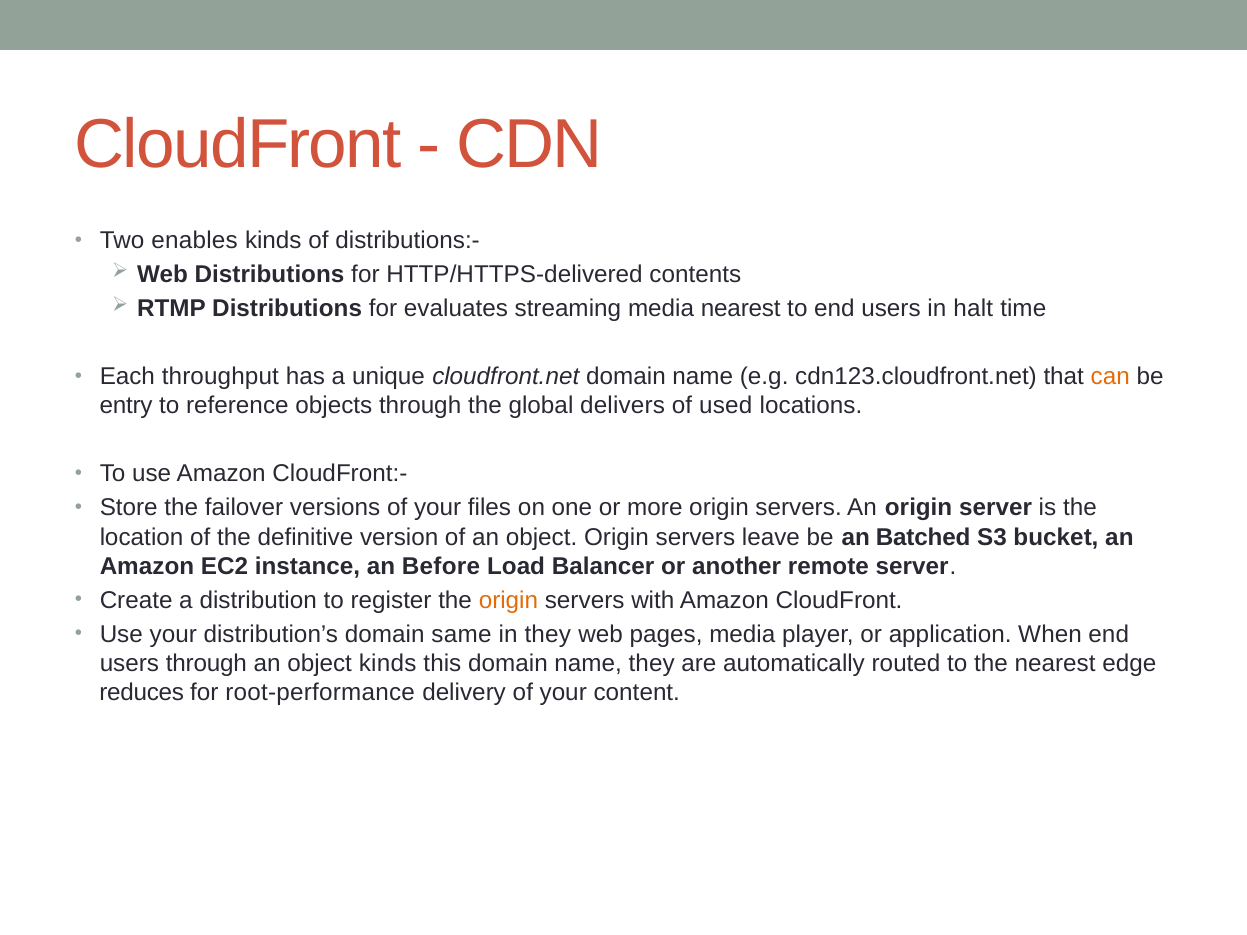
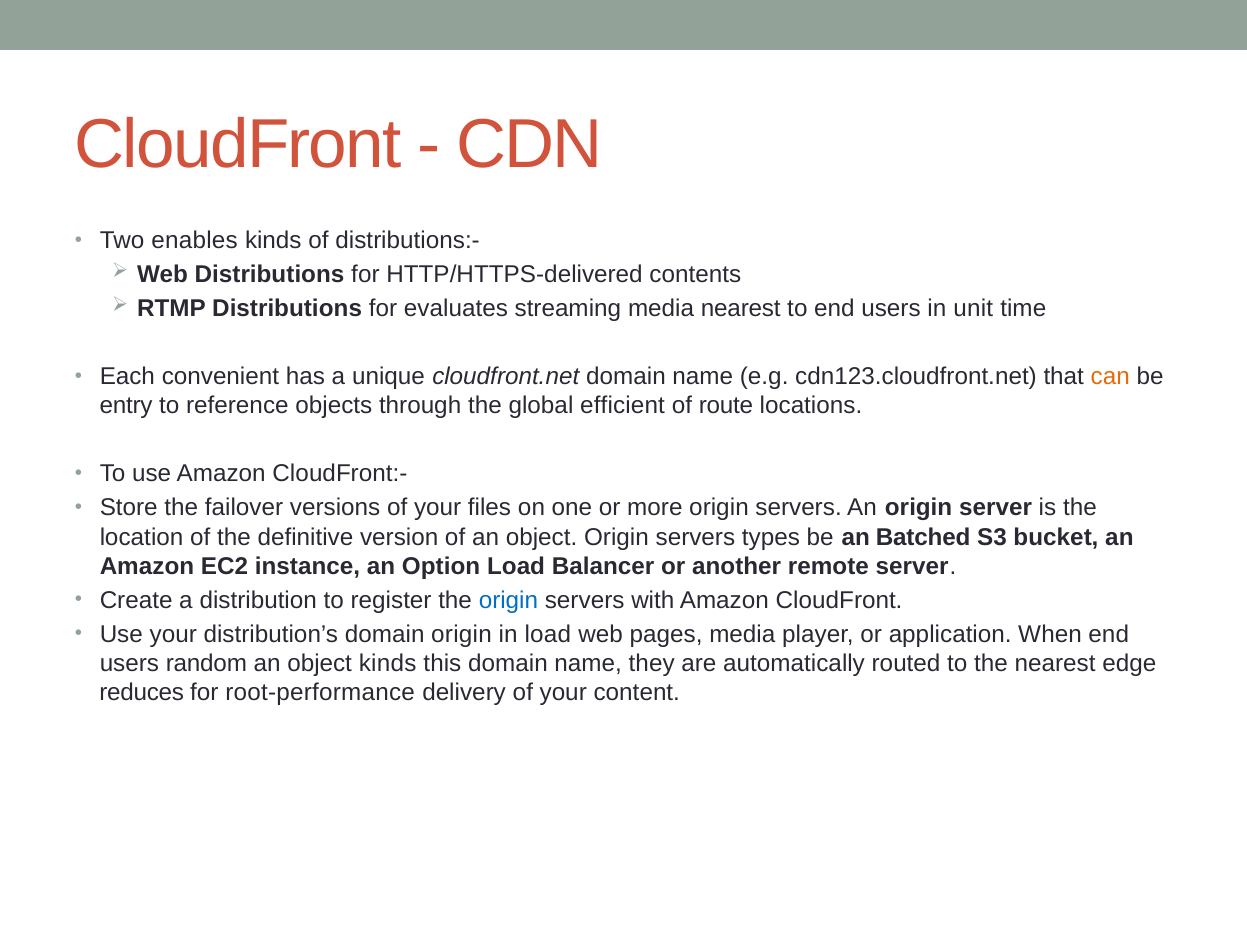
halt: halt -> unit
throughput: throughput -> convenient
delivers: delivers -> efficient
used: used -> route
leave: leave -> types
Before: Before -> Option
origin at (508, 600) colour: orange -> blue
domain same: same -> origin
in they: they -> load
users through: through -> random
